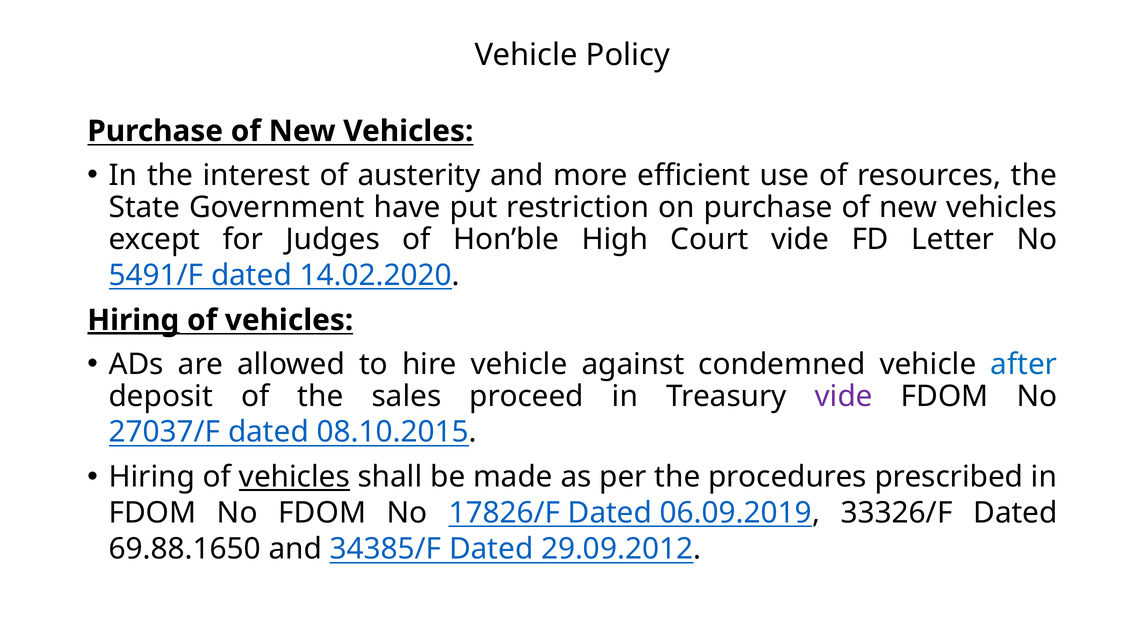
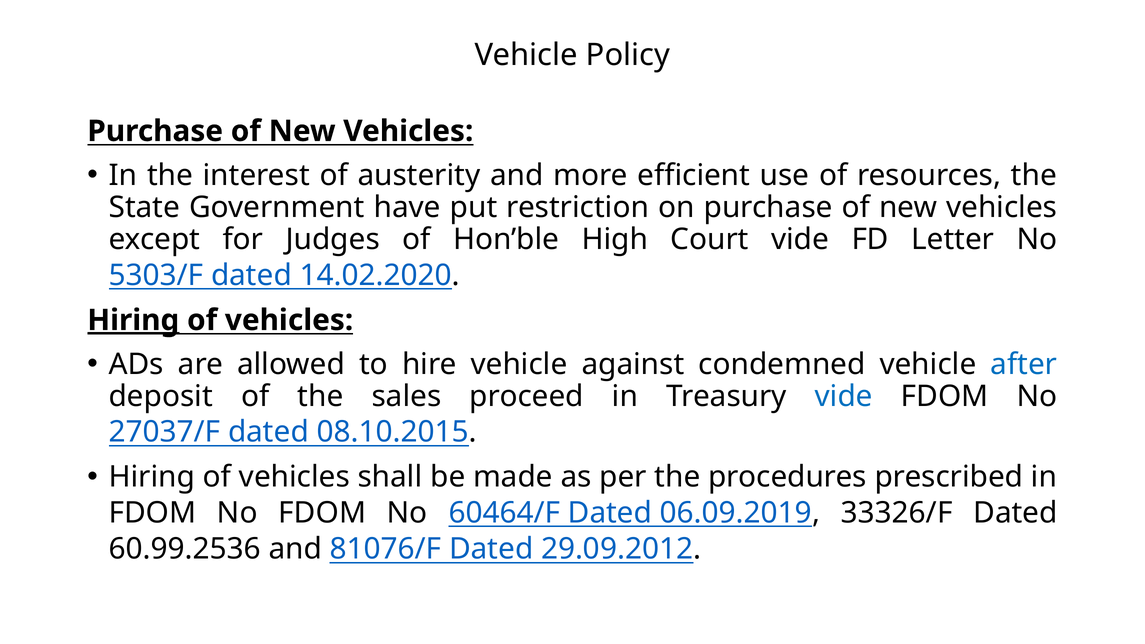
5491/F: 5491/F -> 5303/F
vide at (844, 397) colour: purple -> blue
vehicles at (294, 477) underline: present -> none
17826/F: 17826/F -> 60464/F
69.88.1650: 69.88.1650 -> 60.99.2536
34385/F: 34385/F -> 81076/F
